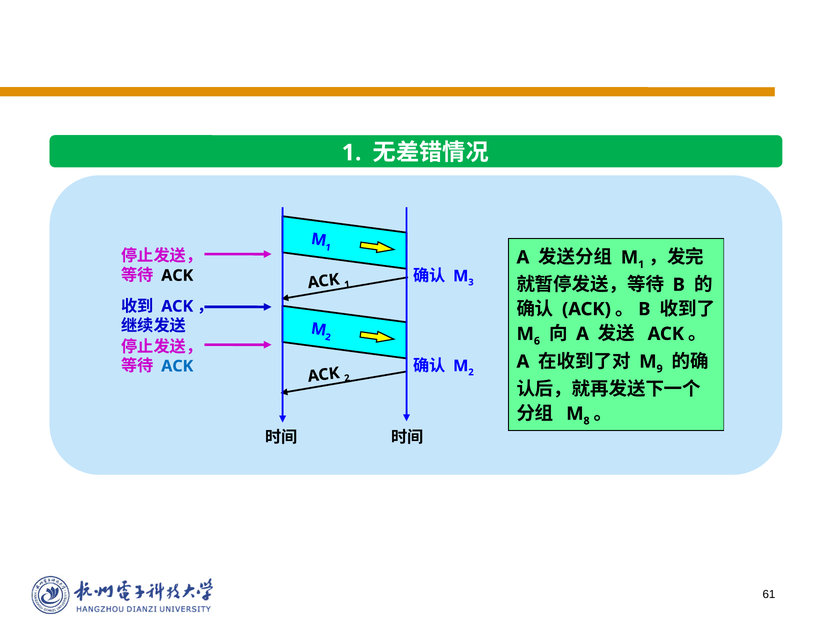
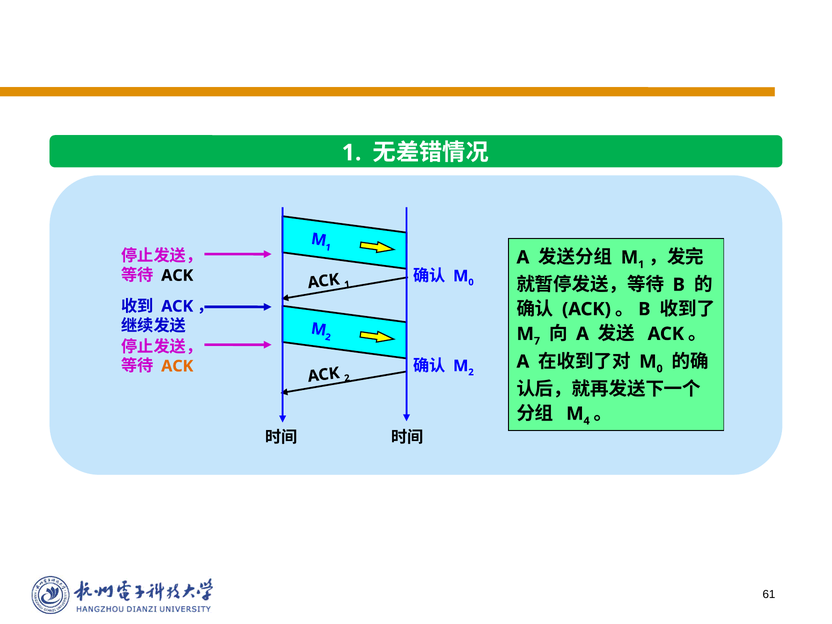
3 at (471, 282): 3 -> 0
6: 6 -> 7
9 at (660, 369): 9 -> 0
ACK at (177, 366) colour: blue -> orange
8: 8 -> 4
